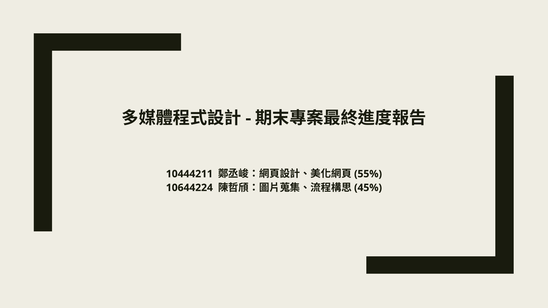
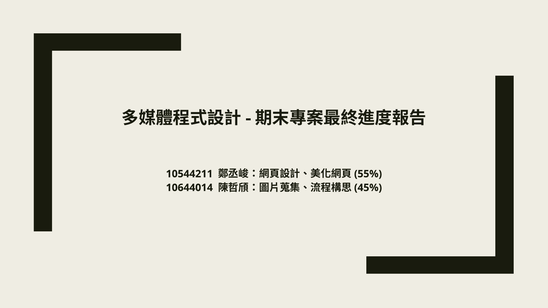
10444211: 10444211 -> 10544211
10644224: 10644224 -> 10644014
